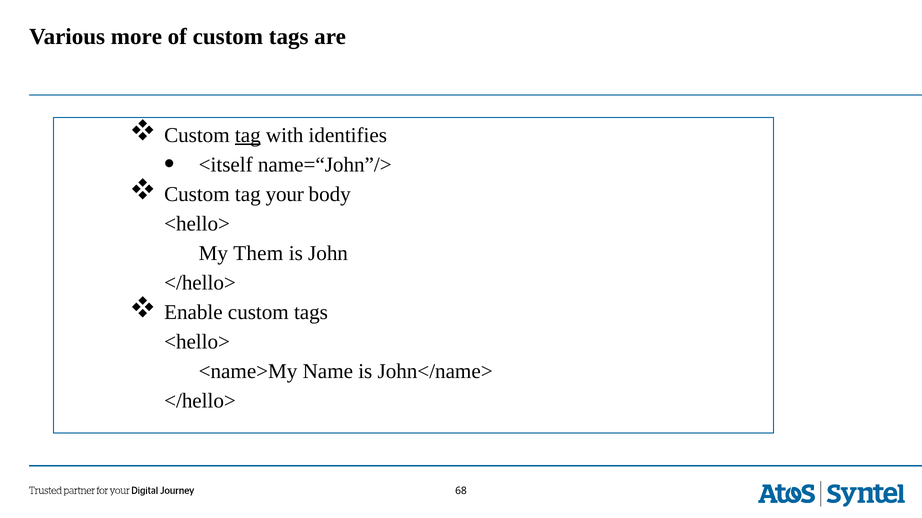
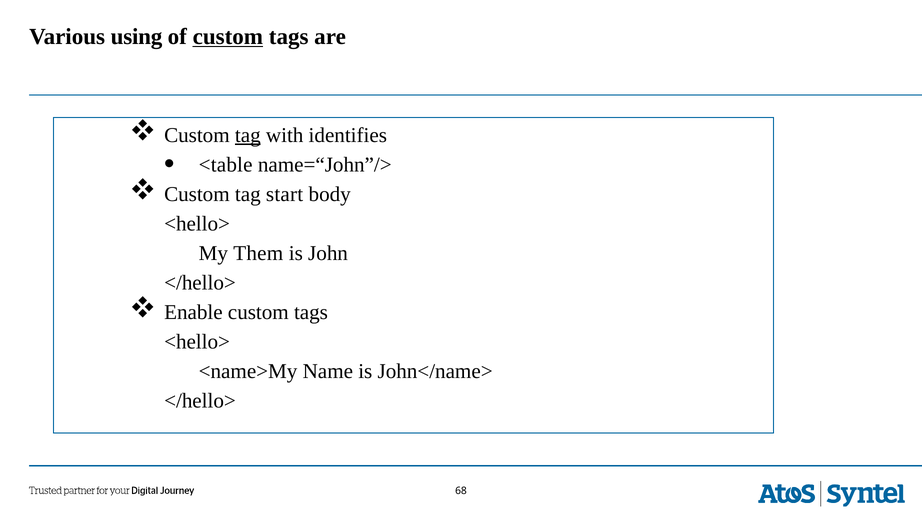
more: more -> using
custom at (228, 37) underline: none -> present
<itself: <itself -> <table
your: your -> start
